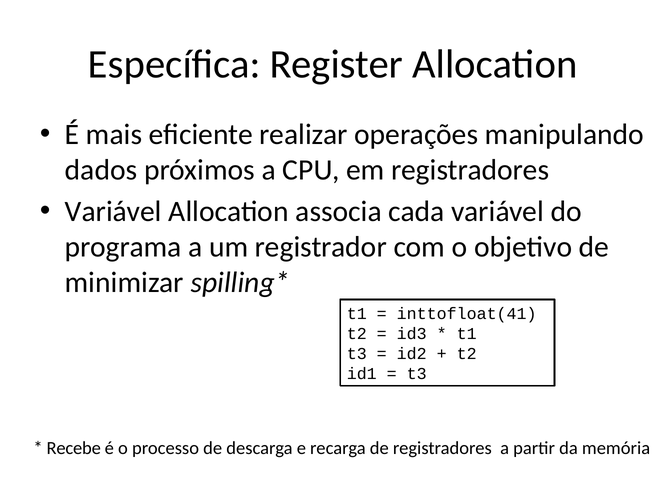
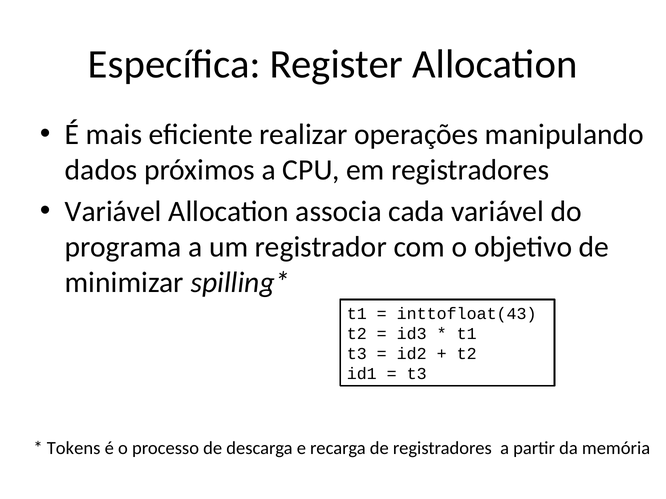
inttofloat(41: inttofloat(41 -> inttofloat(43
Recebe: Recebe -> Tokens
